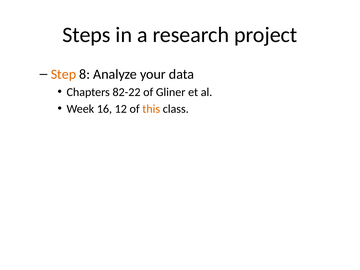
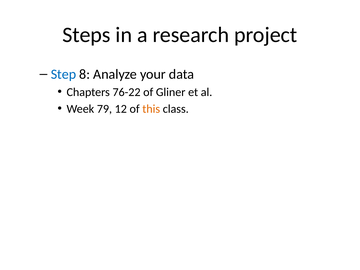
Step colour: orange -> blue
82-22: 82-22 -> 76-22
16: 16 -> 79
